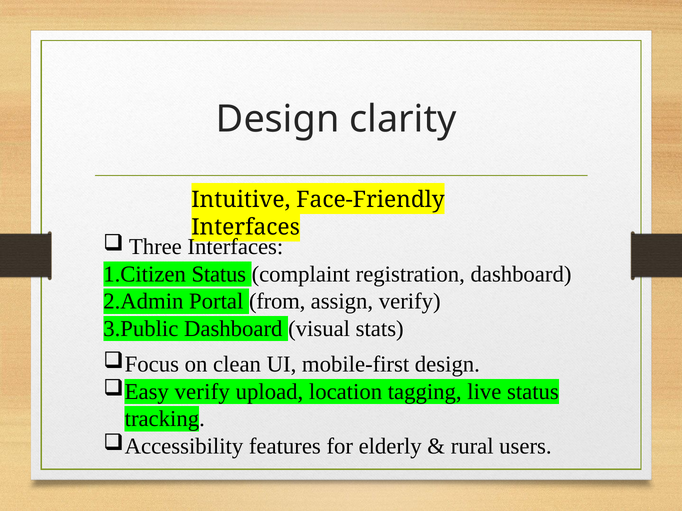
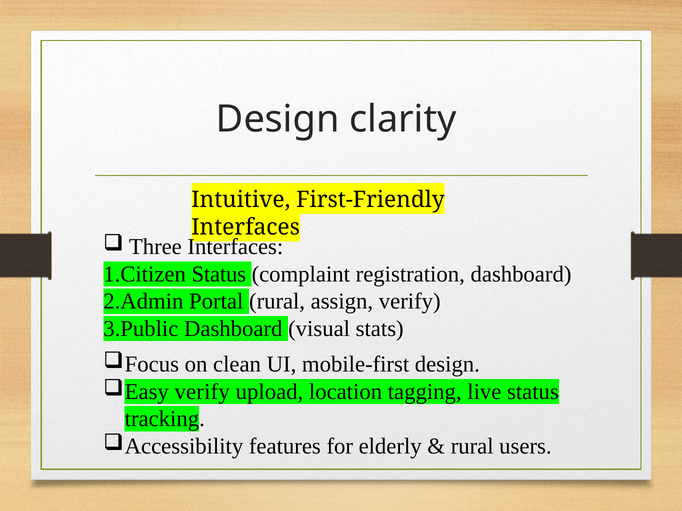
Face-Friendly: Face-Friendly -> First-Friendly
Portal from: from -> rural
